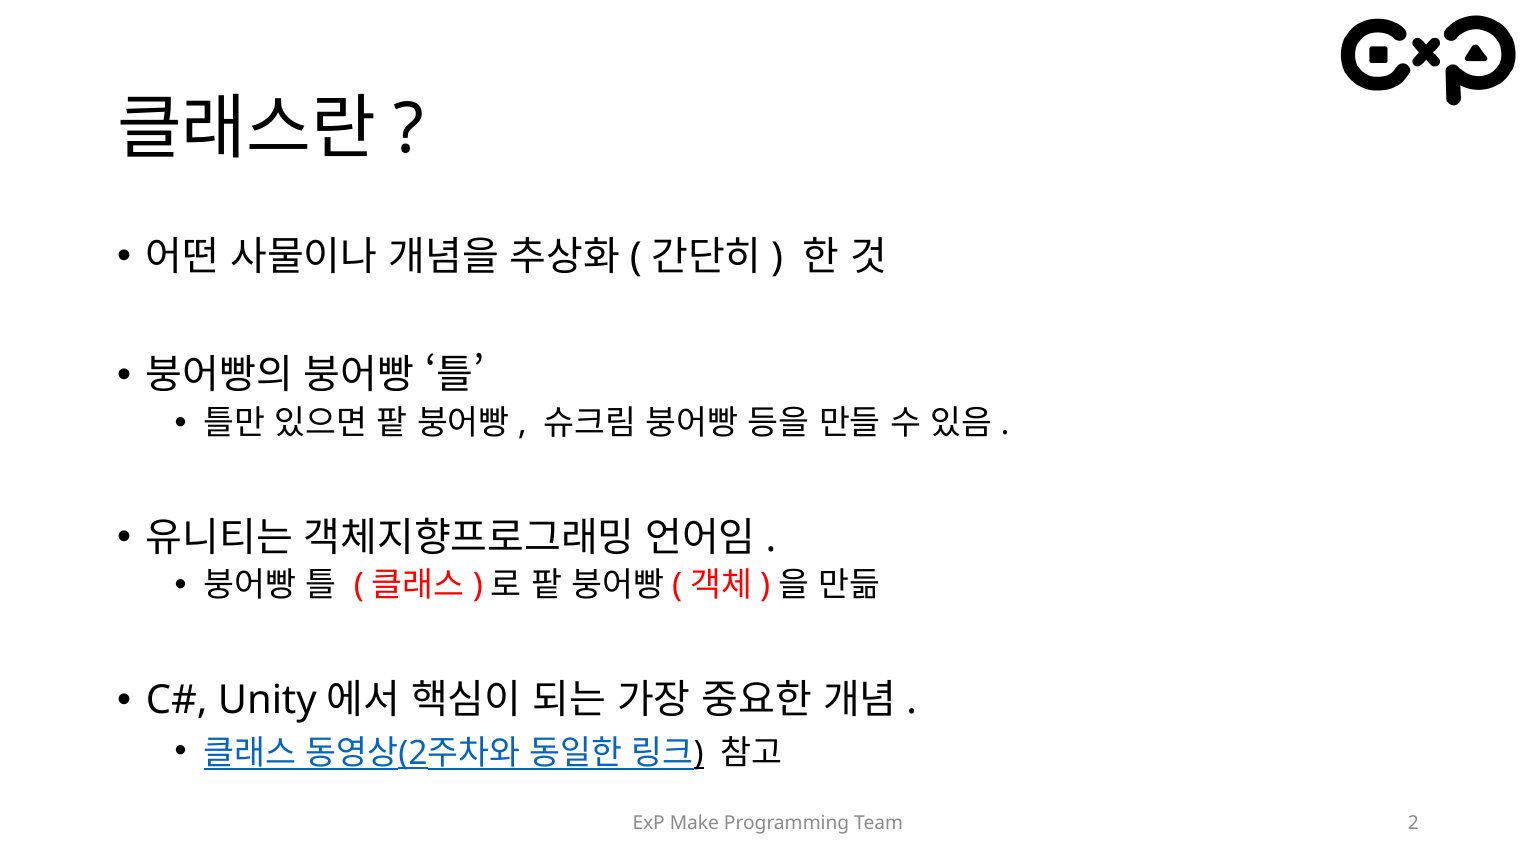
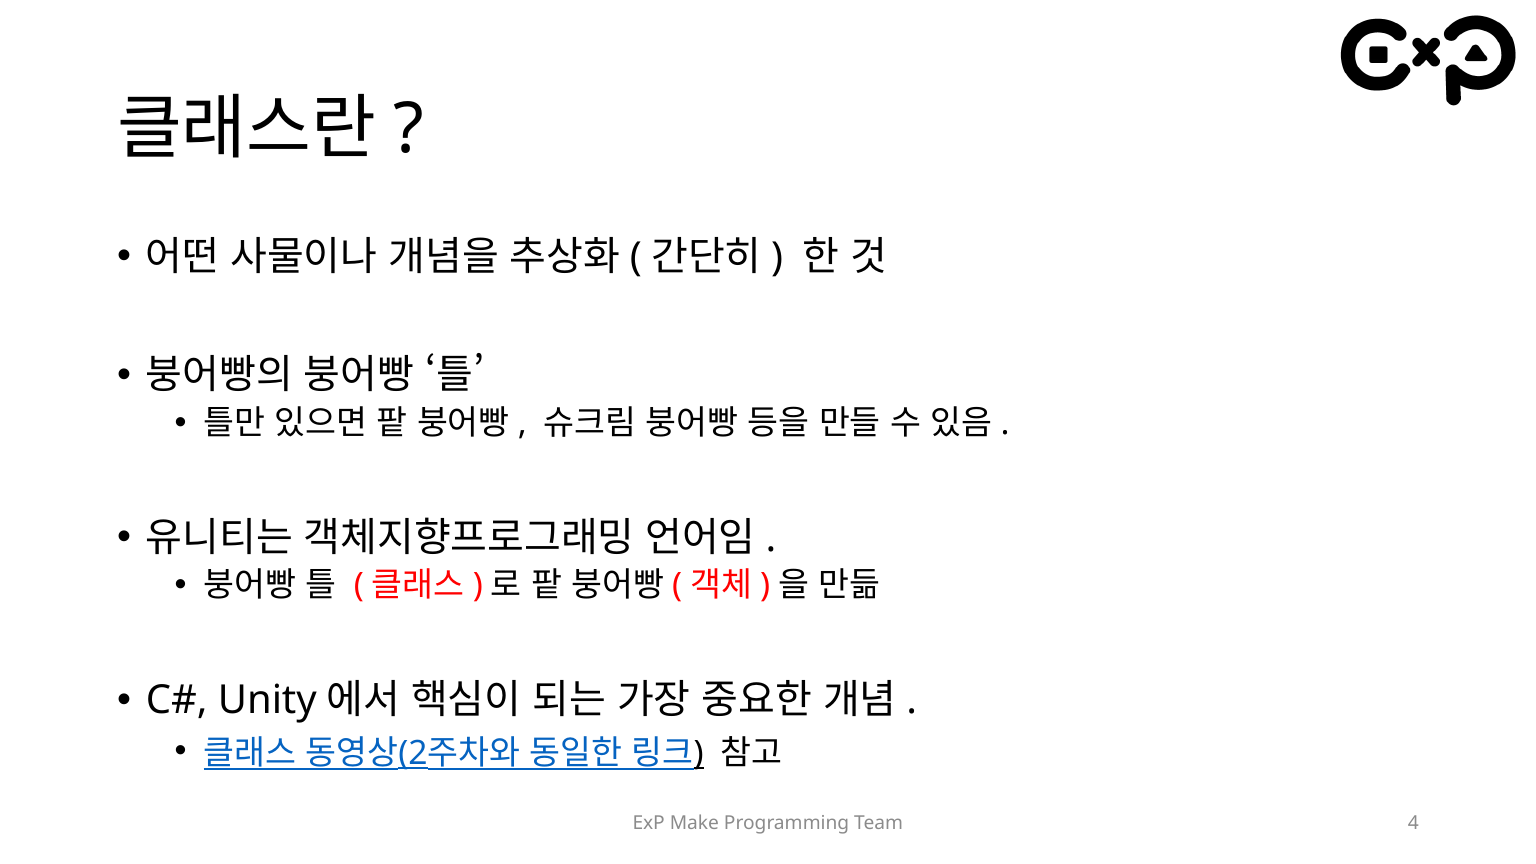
Team 2: 2 -> 4
